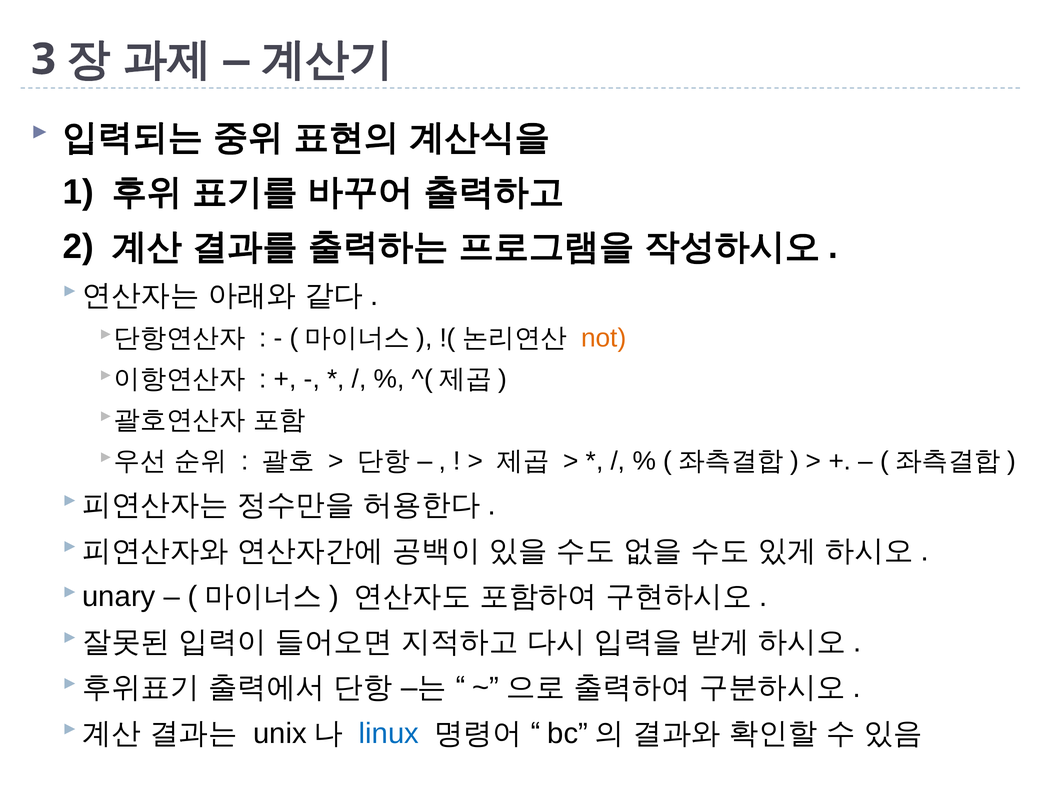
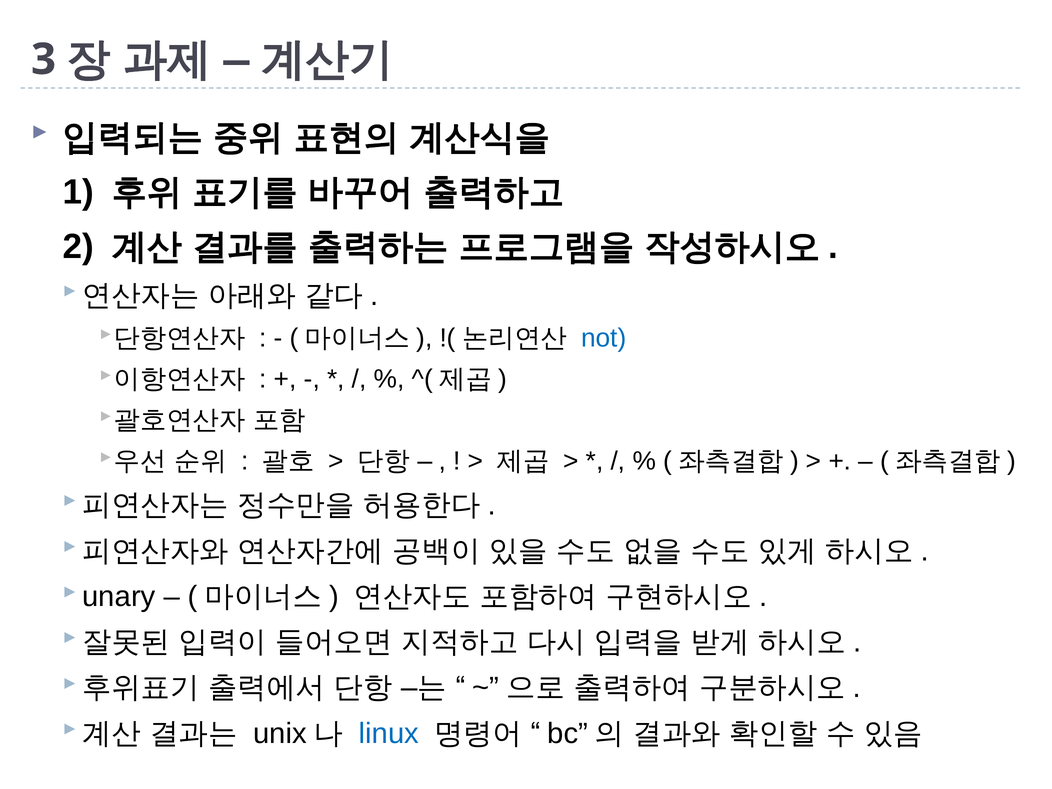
not colour: orange -> blue
